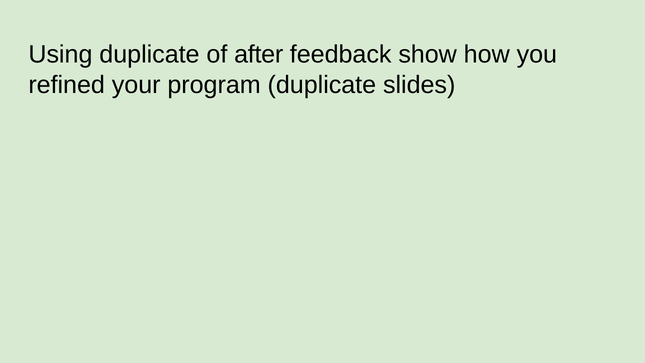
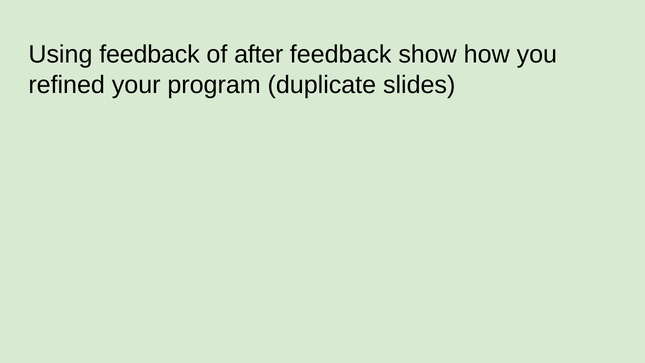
Using duplicate: duplicate -> feedback
